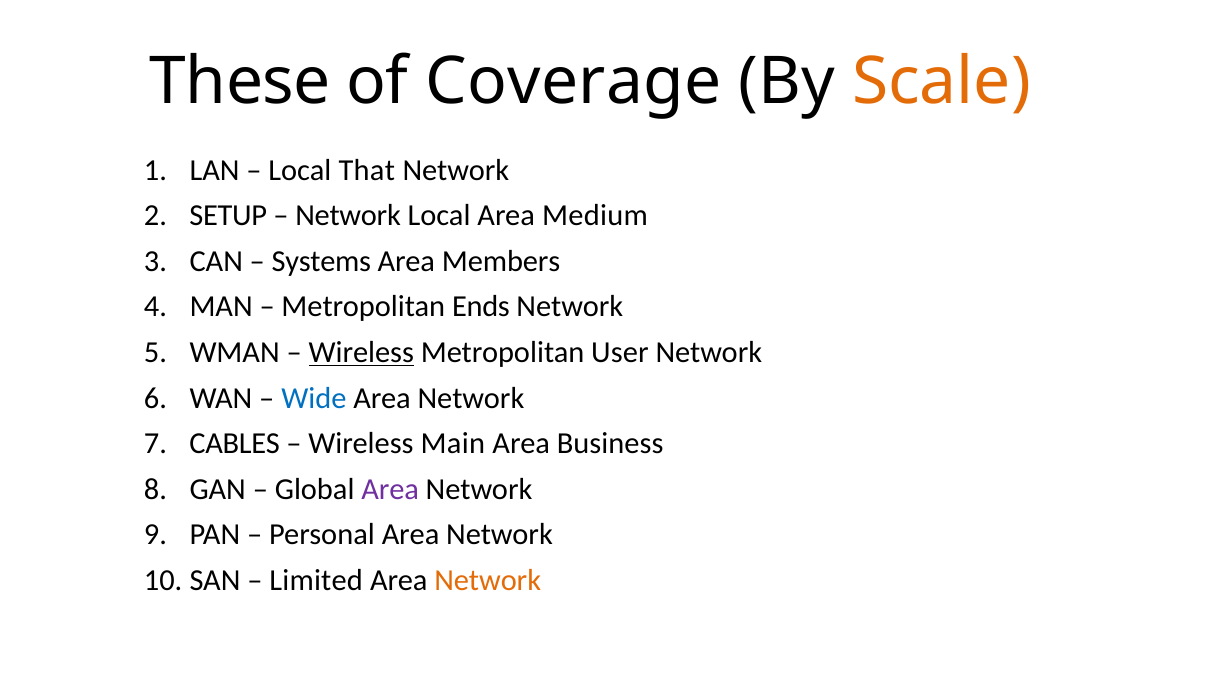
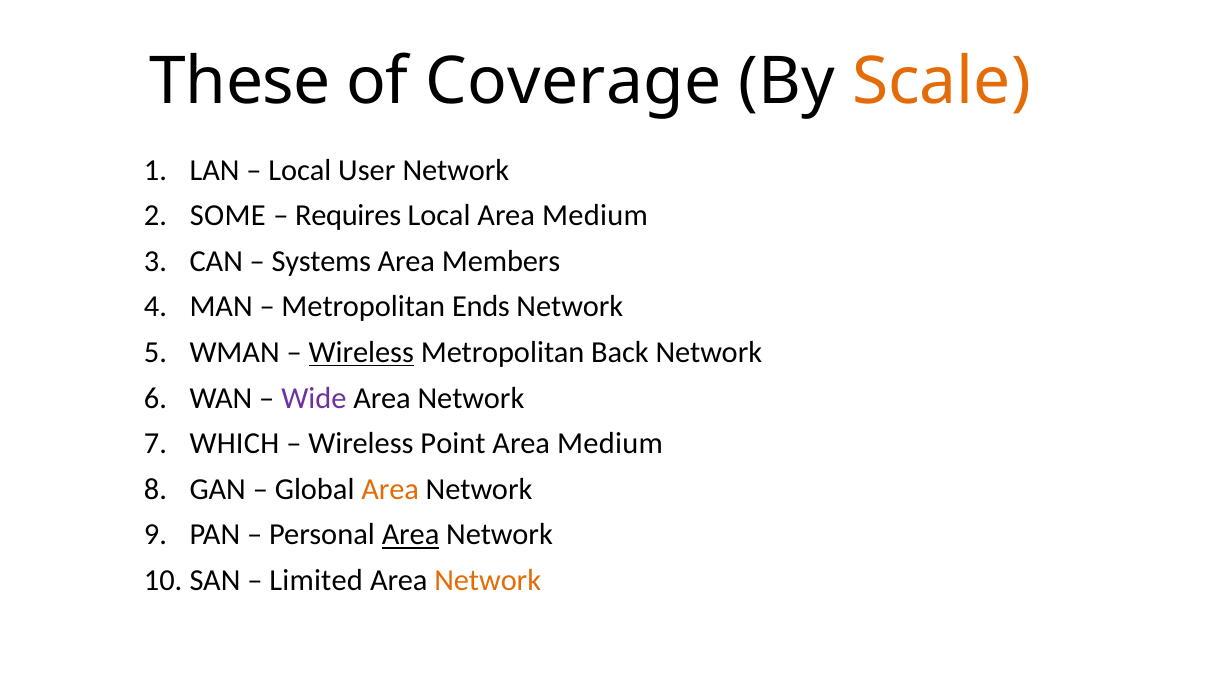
That: That -> User
SETUP: SETUP -> SOME
Network at (348, 216): Network -> Requires
User: User -> Back
Wide colour: blue -> purple
CABLES: CABLES -> WHICH
Main: Main -> Point
Business at (610, 443): Business -> Medium
Area at (390, 489) colour: purple -> orange
Area at (411, 534) underline: none -> present
